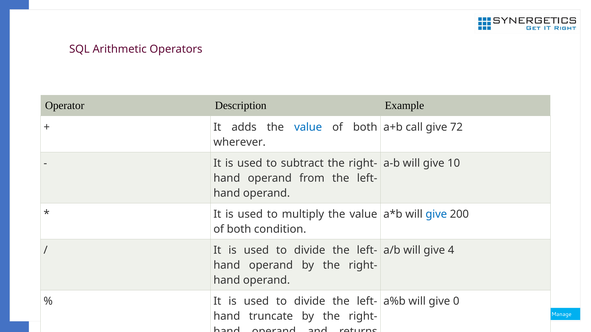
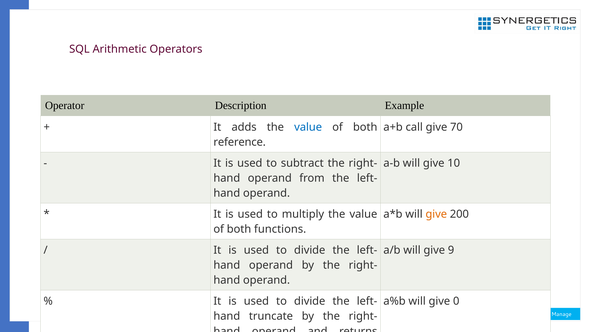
72: 72 -> 70
wherever: wherever -> reference
give at (436, 214) colour: blue -> orange
condition: condition -> functions
4: 4 -> 9
